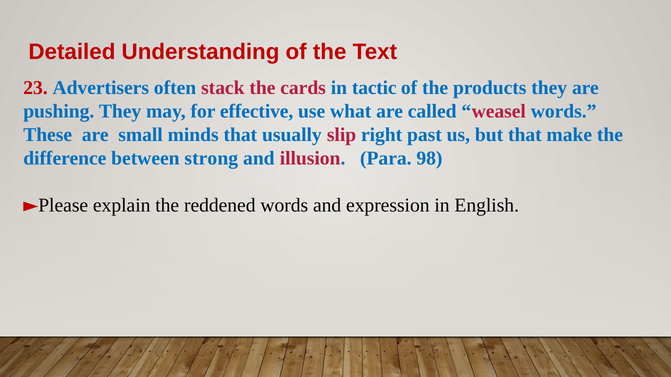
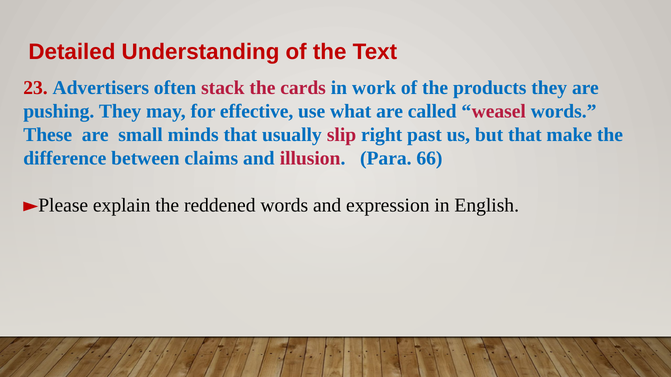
tactic: tactic -> work
strong: strong -> claims
98: 98 -> 66
